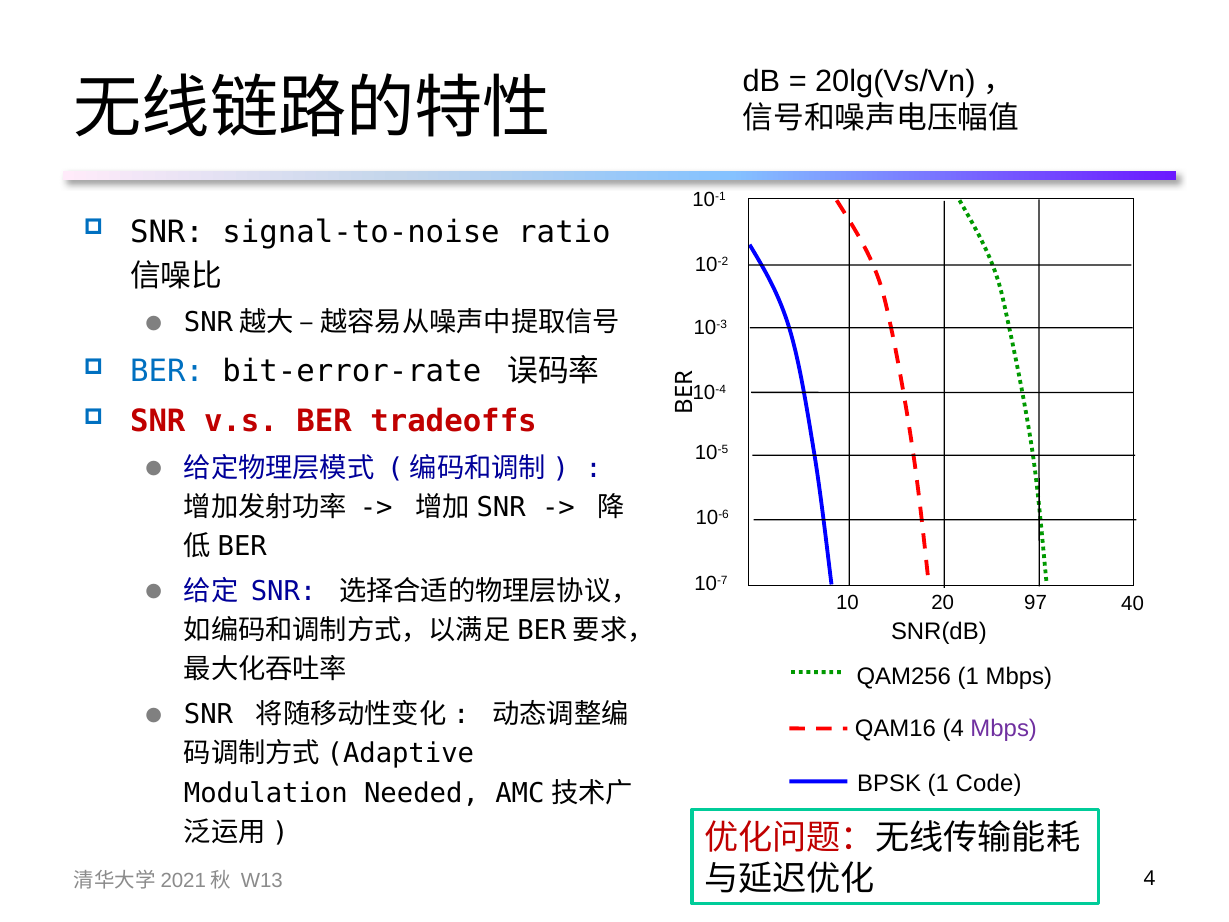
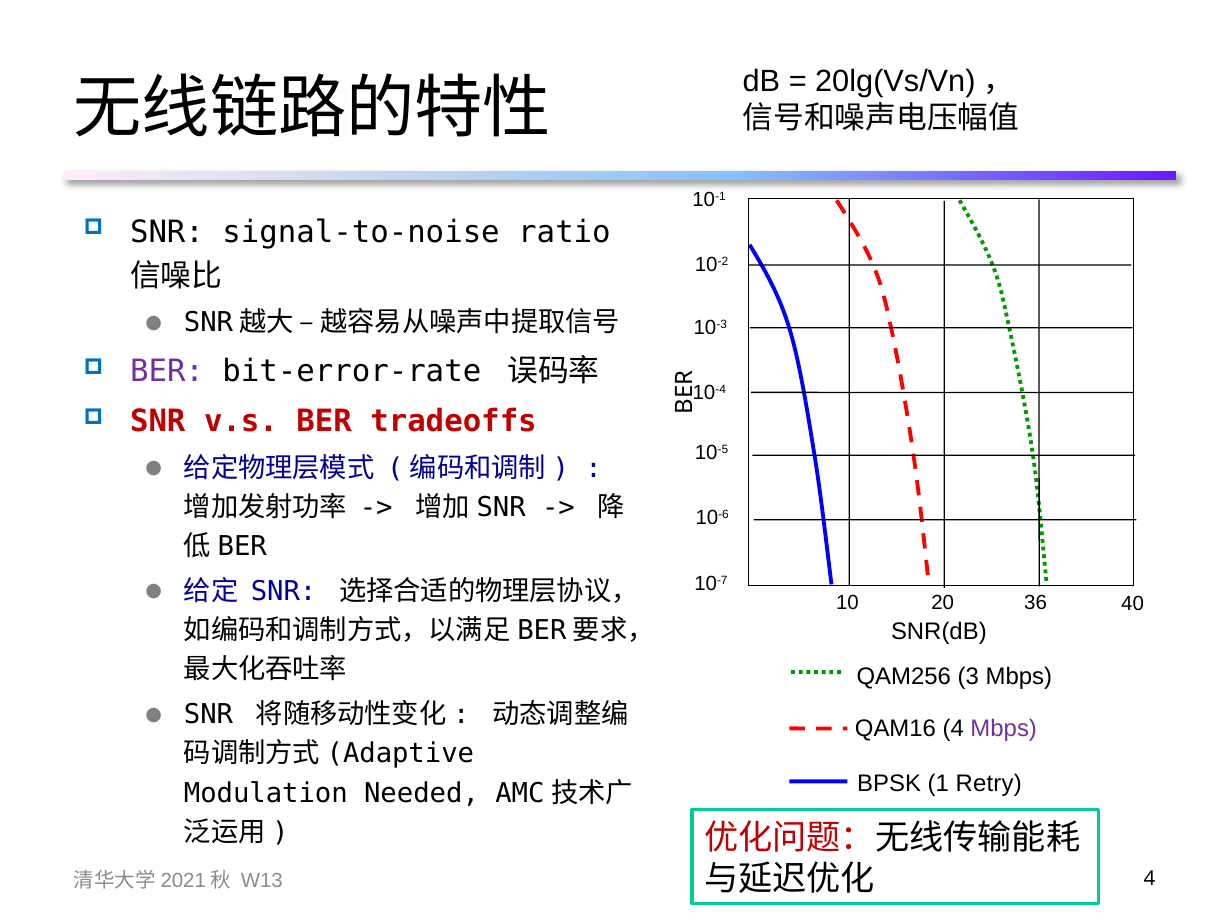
BER at (167, 371) colour: blue -> purple
97: 97 -> 36
QAM256 1: 1 -> 3
Code: Code -> Retry
